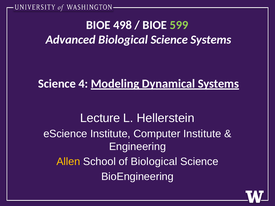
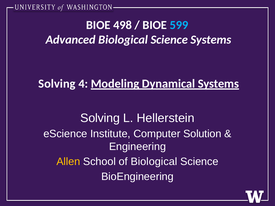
599 colour: light green -> light blue
Science at (57, 84): Science -> Solving
Lecture at (100, 118): Lecture -> Solving
Computer Institute: Institute -> Solution
